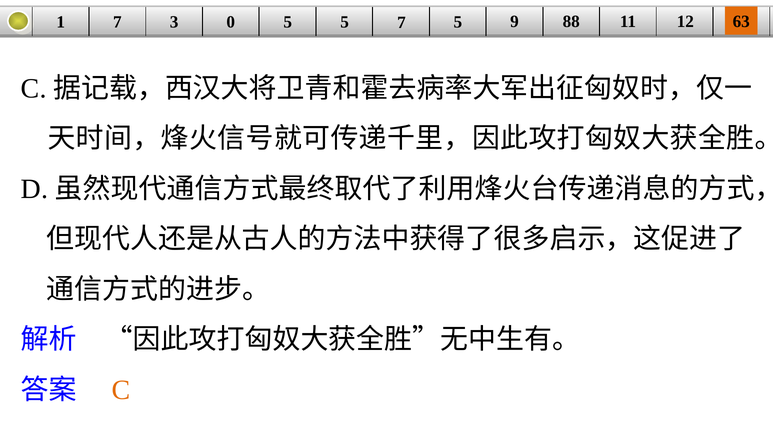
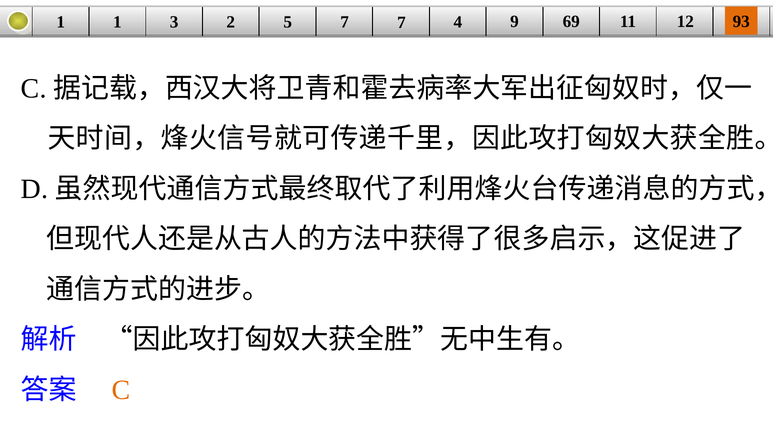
63: 63 -> 93
1 7: 7 -> 1
0: 0 -> 2
5 5: 5 -> 7
7 5: 5 -> 4
88: 88 -> 69
